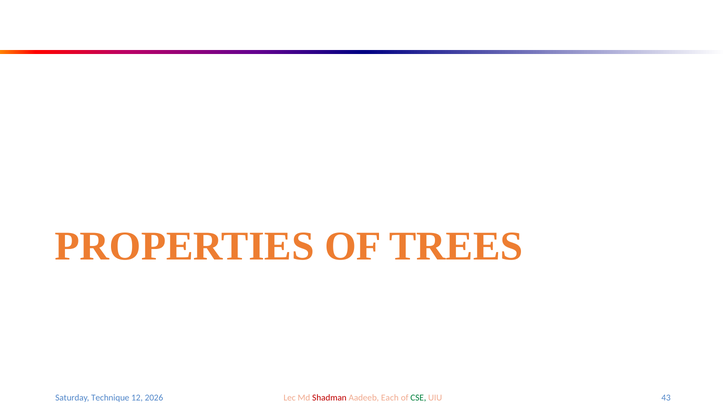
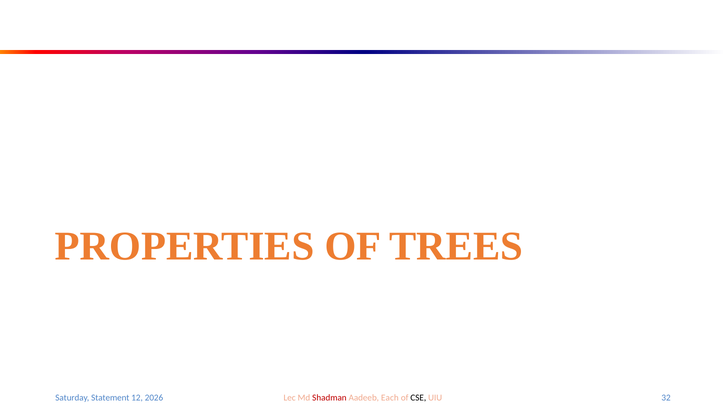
Technique: Technique -> Statement
CSE colour: green -> black
43: 43 -> 32
